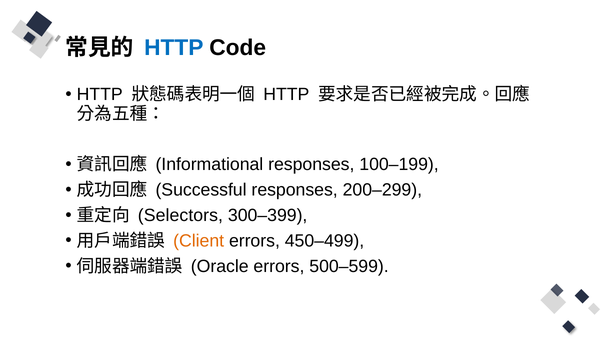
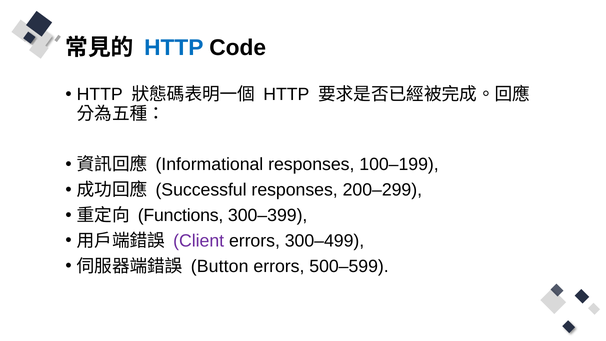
Selectors: Selectors -> Functions
Client colour: orange -> purple
450–499: 450–499 -> 300–499
Oracle: Oracle -> Button
